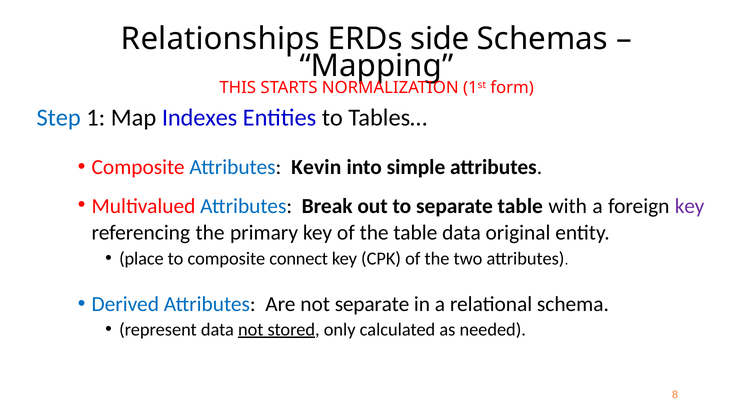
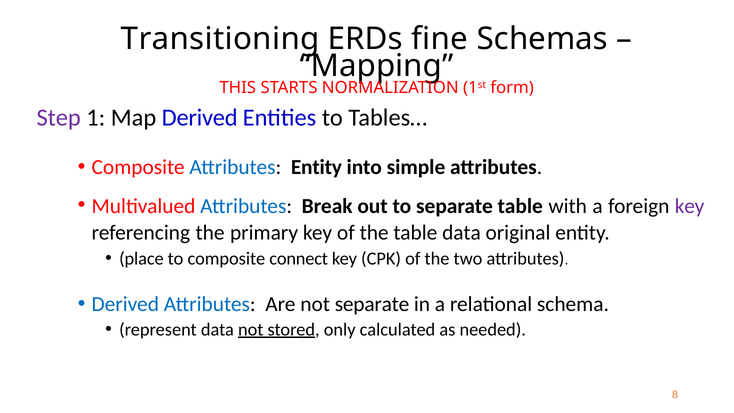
Relationships: Relationships -> Transitioning
side: side -> fine
Step colour: blue -> purple
Map Indexes: Indexes -> Derived
Attributes Kevin: Kevin -> Entity
